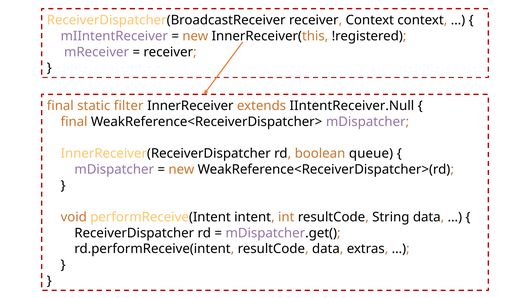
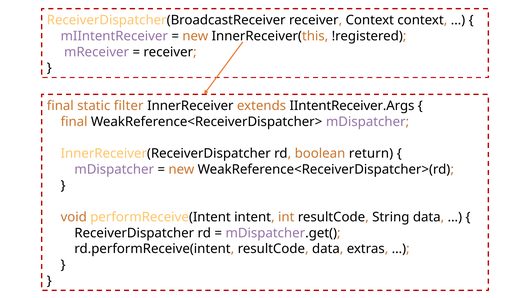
IIntentReceiver.Null: IIntentReceiver.Null -> IIntentReceiver.Args
queue: queue -> return
